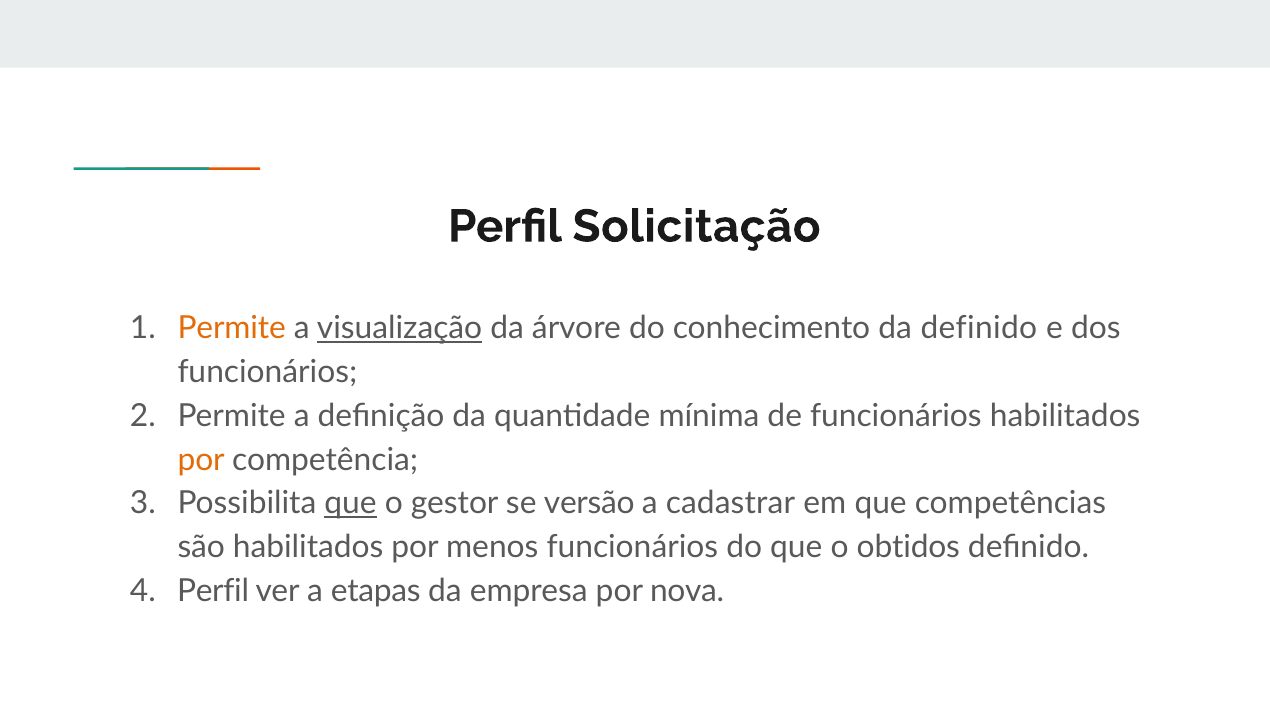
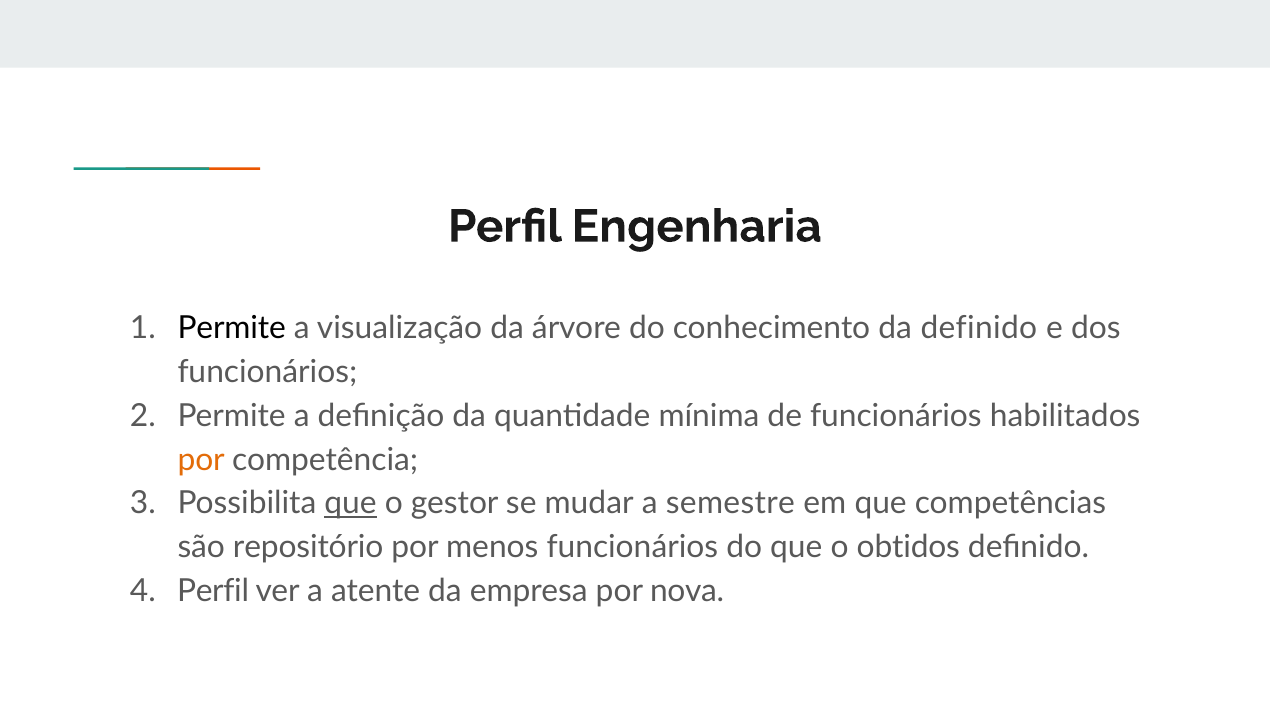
Solicitação: Solicitação -> Engenharia
Permite at (232, 328) colour: orange -> black
visualização underline: present -> none
versão: versão -> mudar
cadastrar: cadastrar -> semestre
são habilitados: habilitados -> repositório
etapas: etapas -> atente
